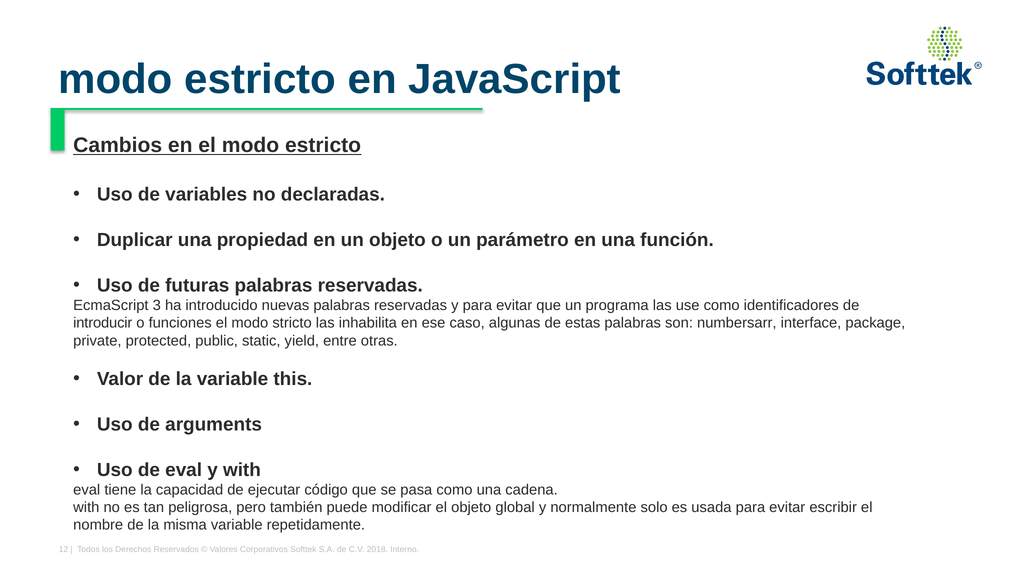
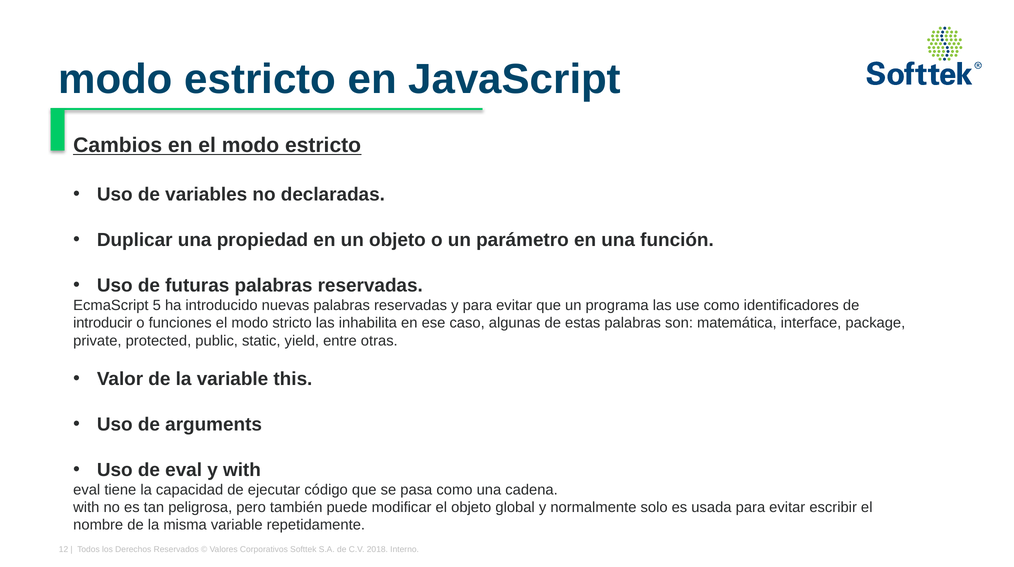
3: 3 -> 5
numbersarr: numbersarr -> matemática
